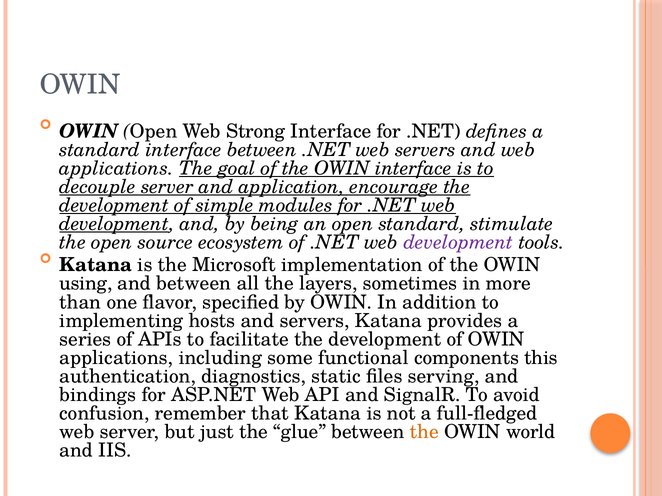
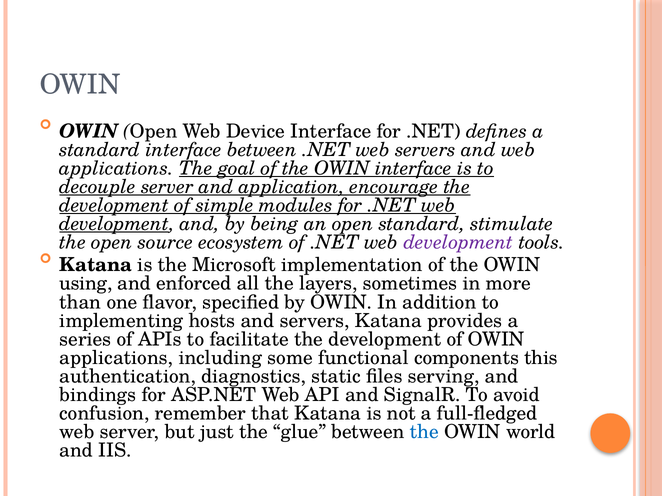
Strong: Strong -> Device
and between: between -> enforced
the at (424, 432) colour: orange -> blue
